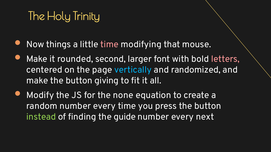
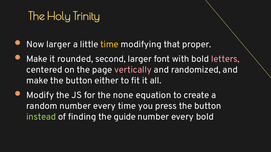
Now things: things -> larger
time at (109, 44) colour: pink -> yellow
mouse: mouse -> proper
vertically colour: light blue -> pink
giving: giving -> either
every next: next -> bold
